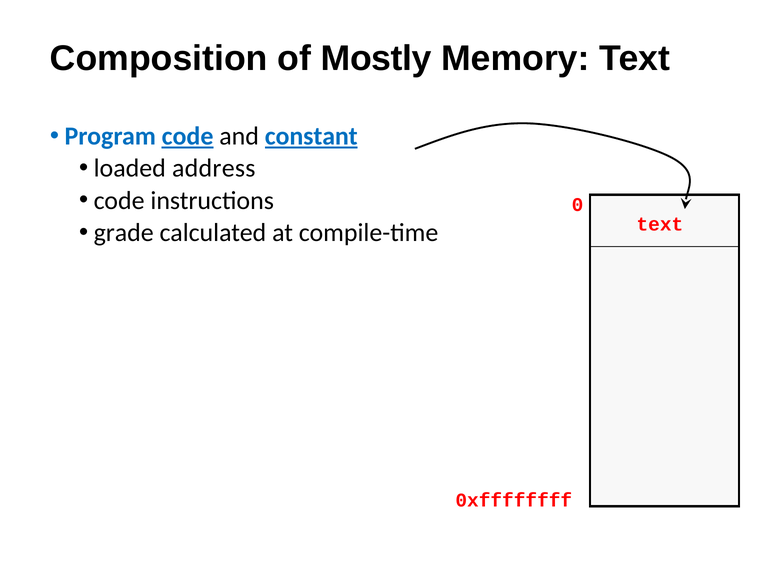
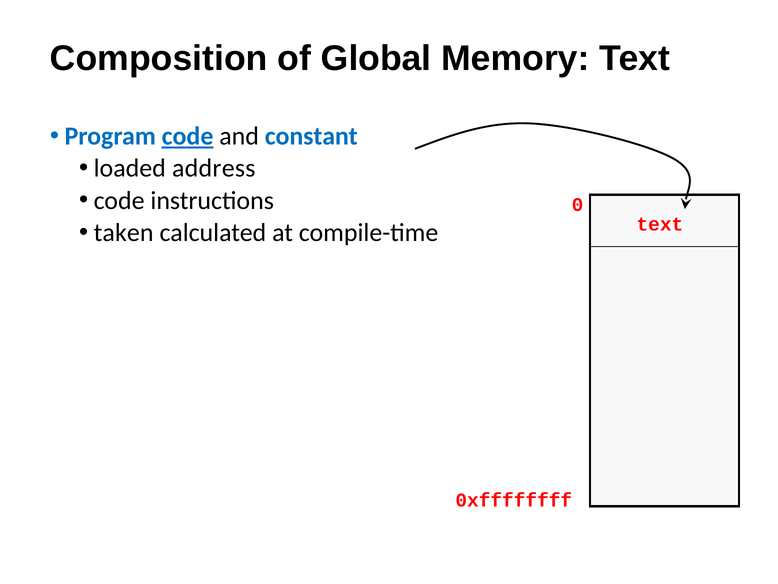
Mostly: Mostly -> Global
constant underline: present -> none
grade: grade -> taken
